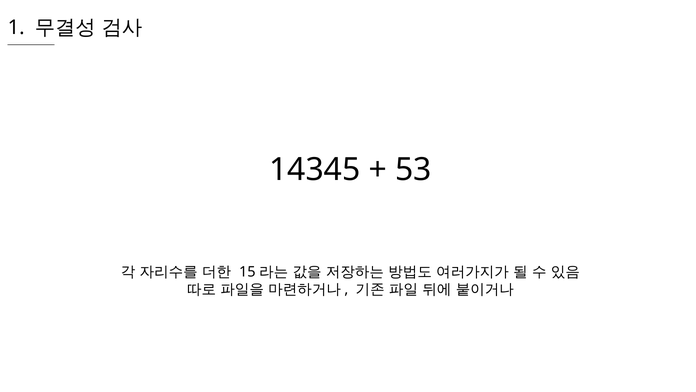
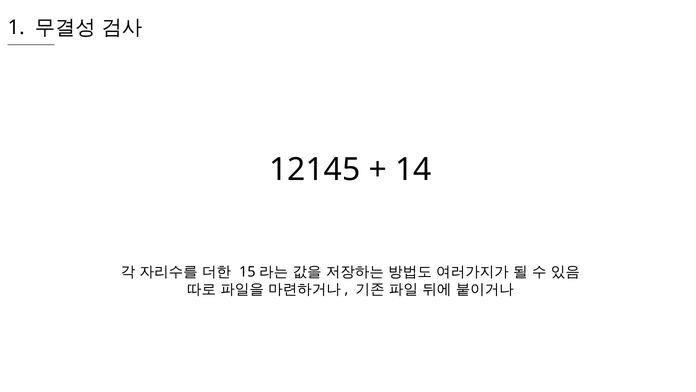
14345: 14345 -> 12145
53: 53 -> 14
